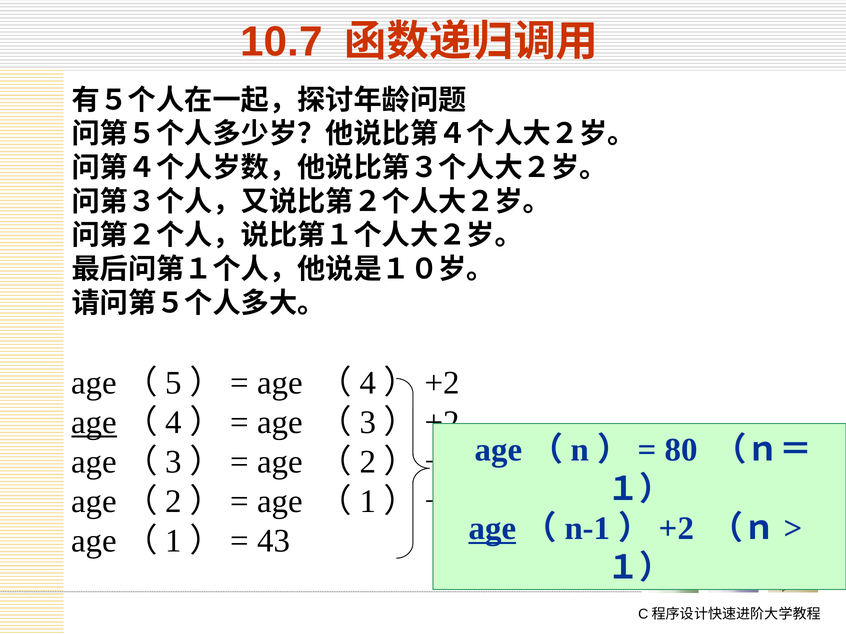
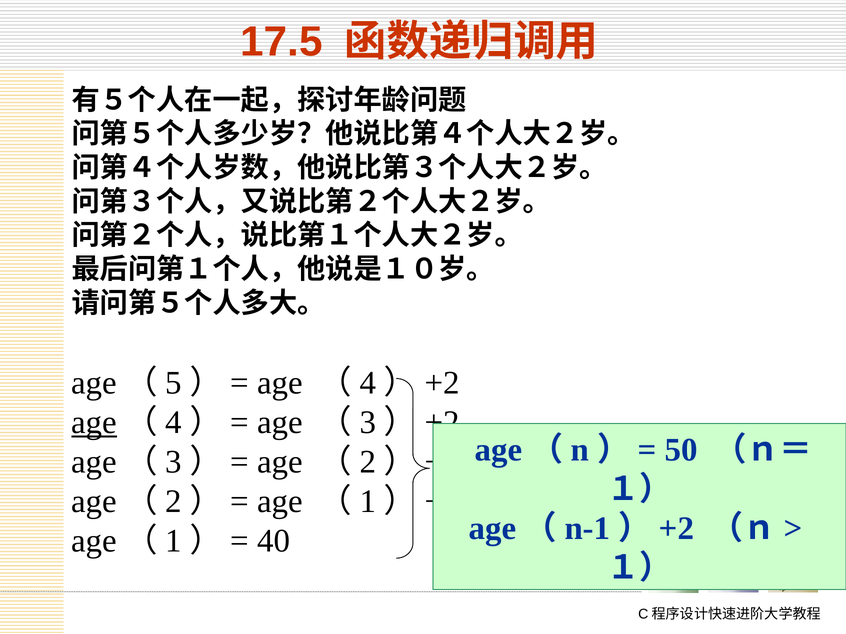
10.7: 10.7 -> 17.5
80: 80 -> 50
age at (492, 529) underline: present -> none
43: 43 -> 40
